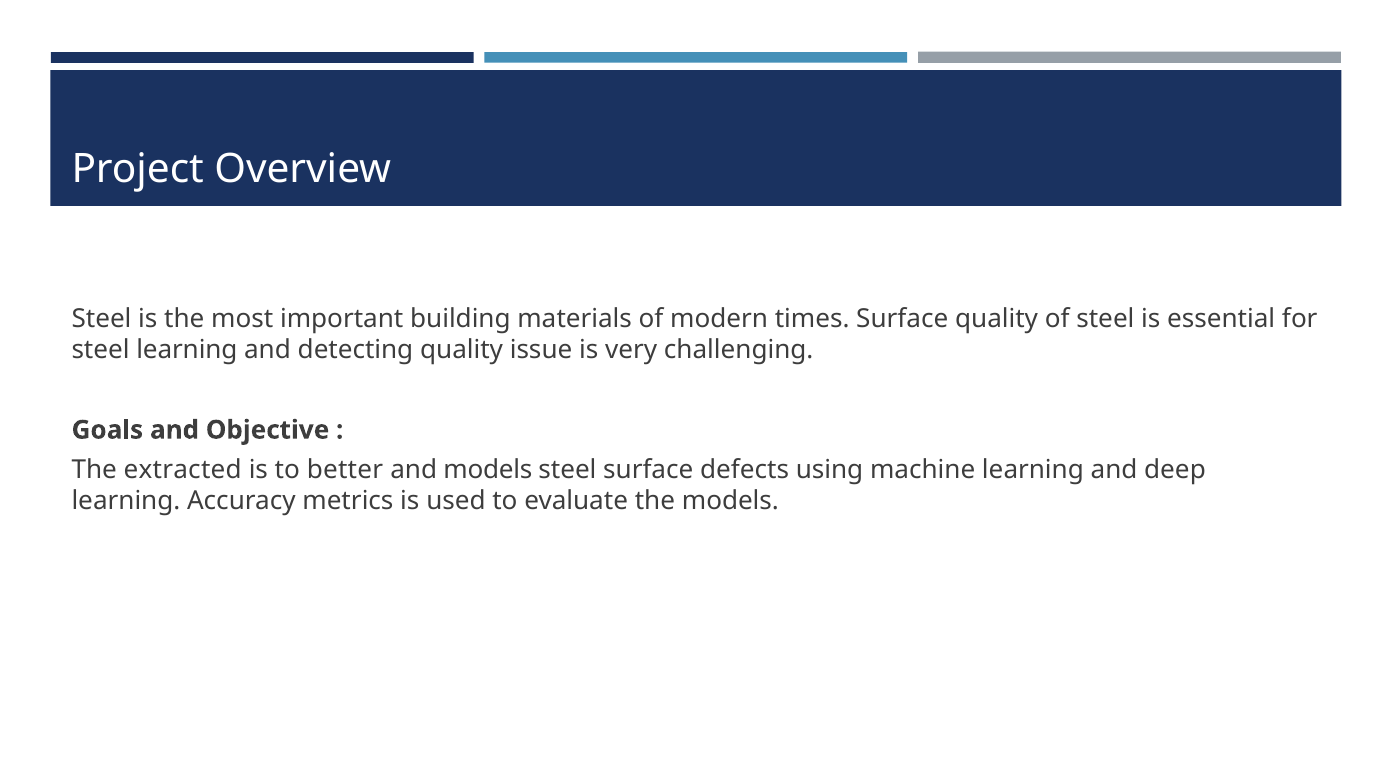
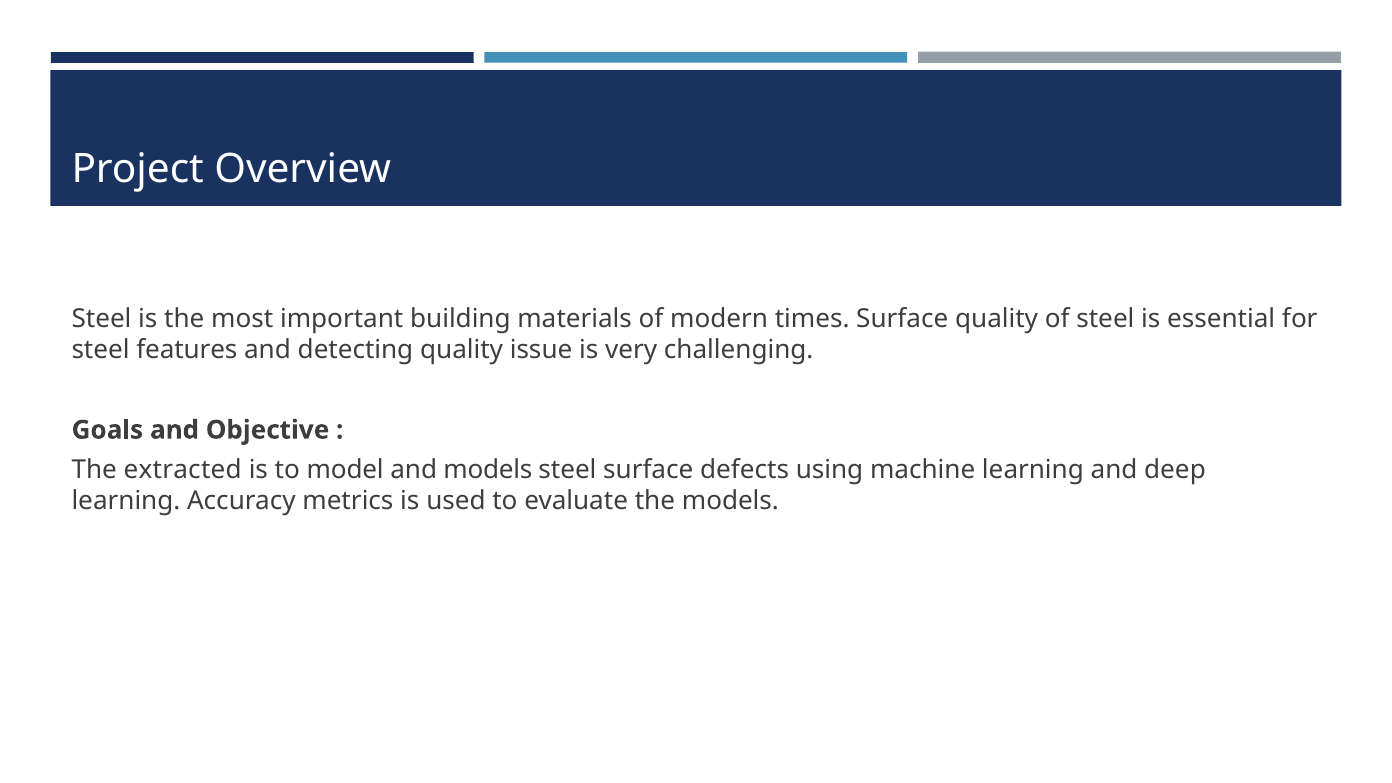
steel learning: learning -> features
better: better -> model
